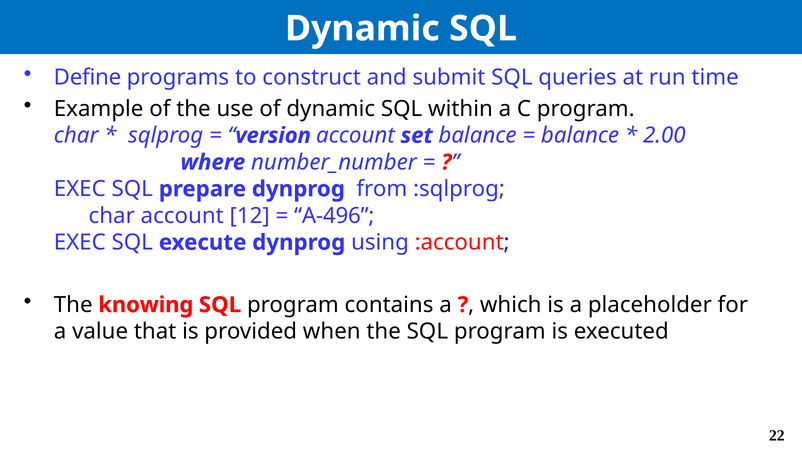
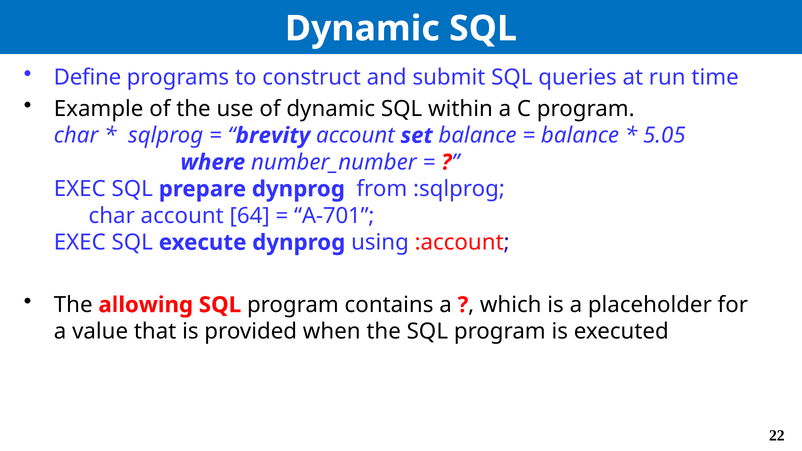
version: version -> brevity
2.00: 2.00 -> 5.05
12: 12 -> 64
A-496: A-496 -> A-701
knowing: knowing -> allowing
